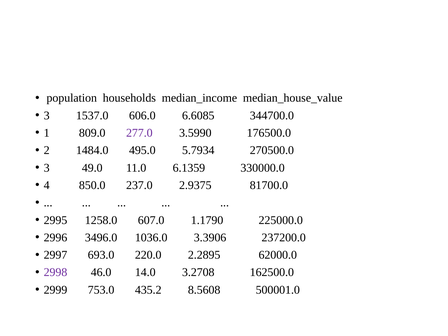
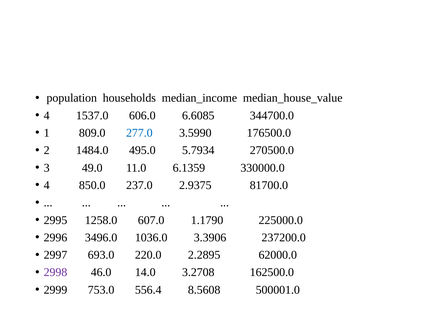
3 at (47, 115): 3 -> 4
277.0 colour: purple -> blue
435.2: 435.2 -> 556.4
